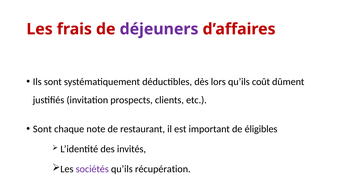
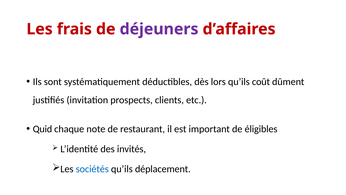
Sont at (42, 129): Sont -> Quid
sociétés colour: purple -> blue
récupération: récupération -> déplacement
